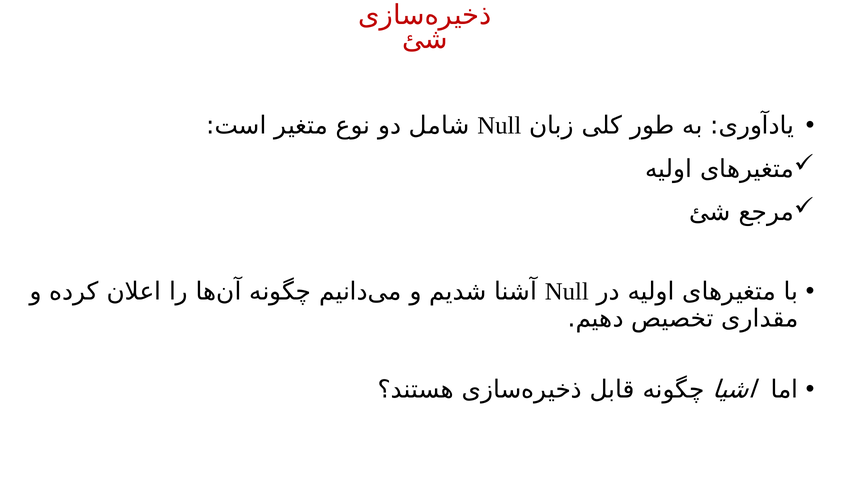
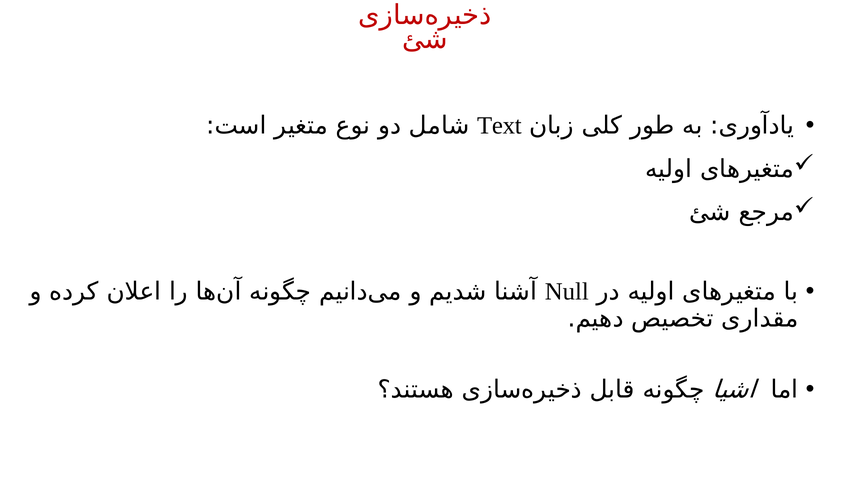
Null at (499, 126): Null -> Text
